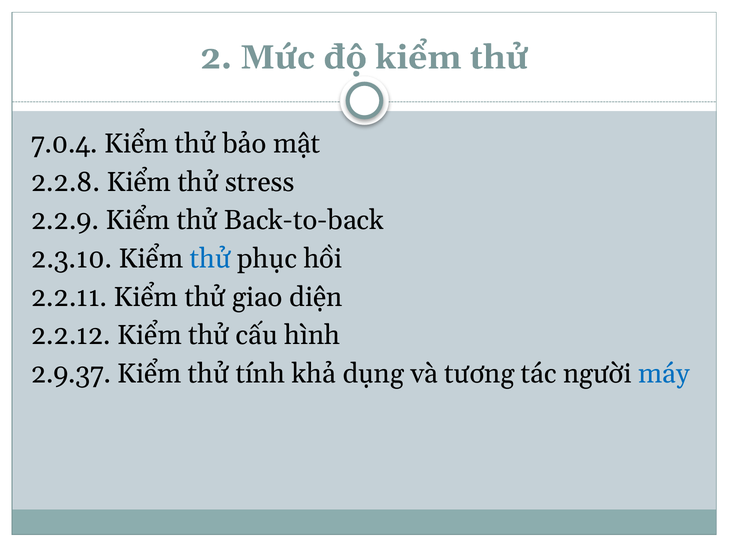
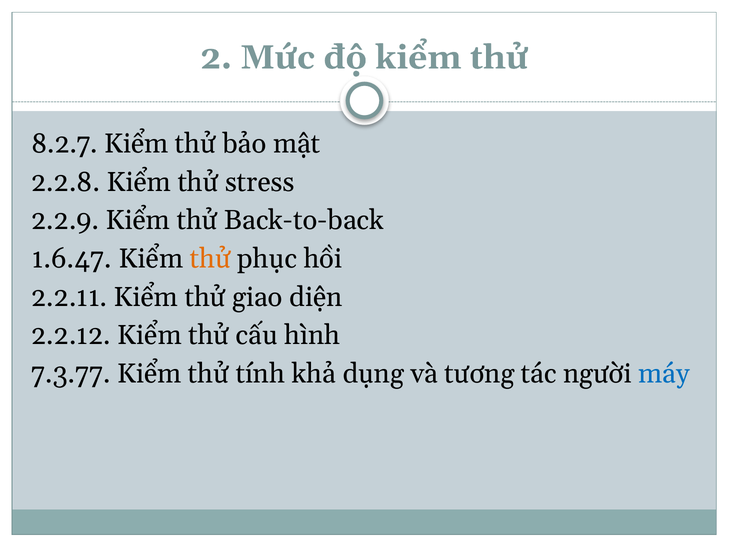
7.0.4: 7.0.4 -> 8.2.7
2.3.10: 2.3.10 -> 1.6.47
thử at (210, 259) colour: blue -> orange
2.9.37: 2.9.37 -> 7.3.77
